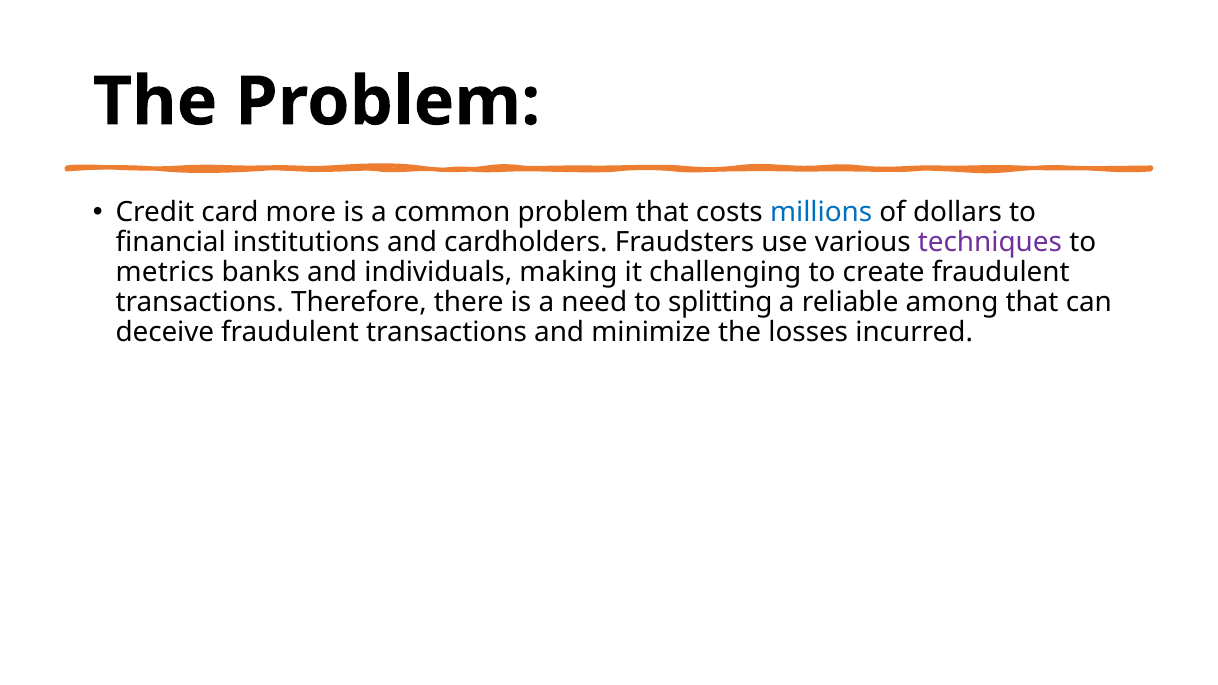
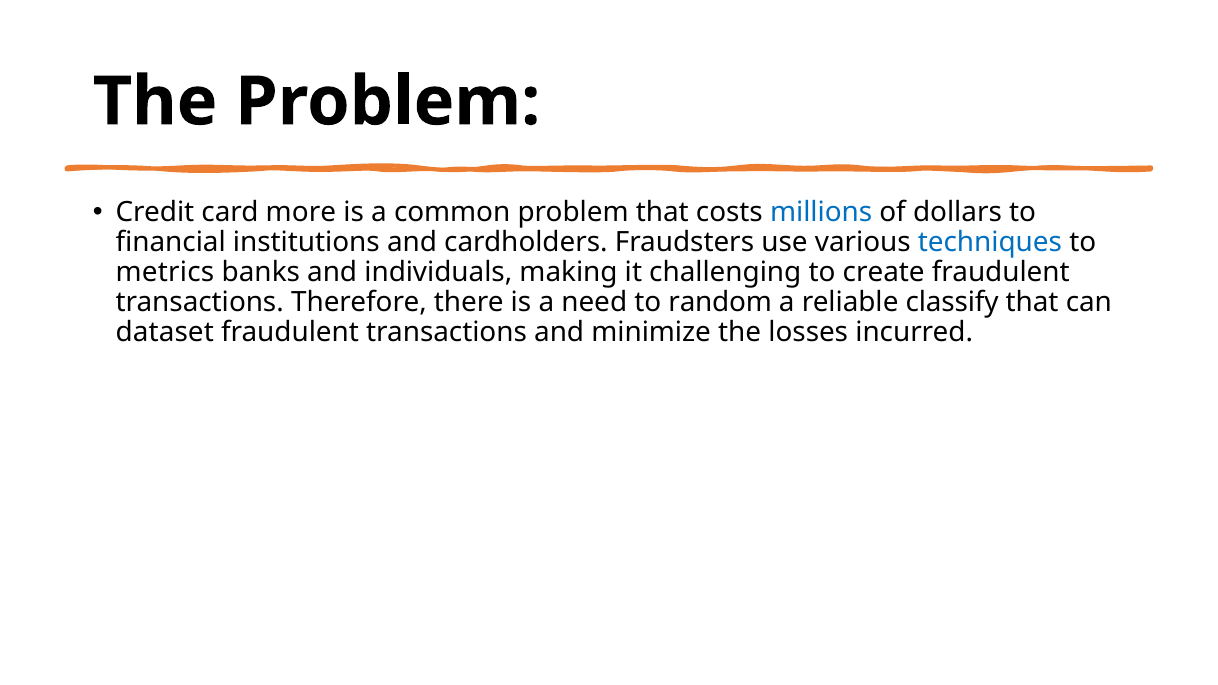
techniques colour: purple -> blue
splitting: splitting -> random
among: among -> classify
deceive: deceive -> dataset
